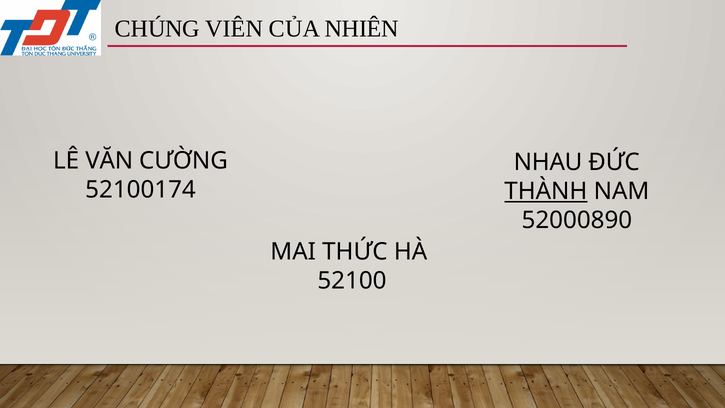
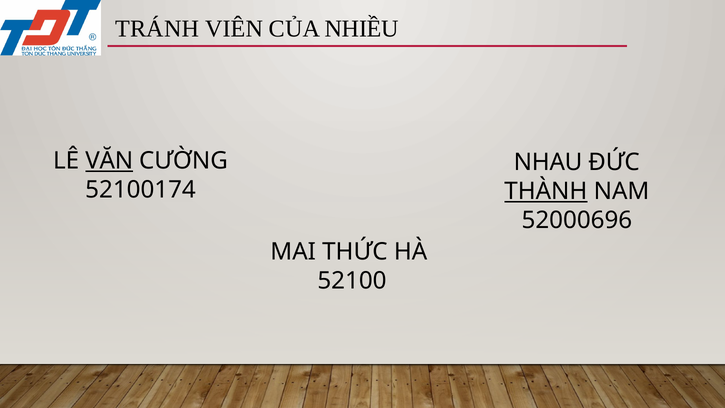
CHÚNG: CHÚNG -> TRÁNH
NHIÊN: NHIÊN -> NHIỀU
VĂN underline: none -> present
52000890: 52000890 -> 52000696
